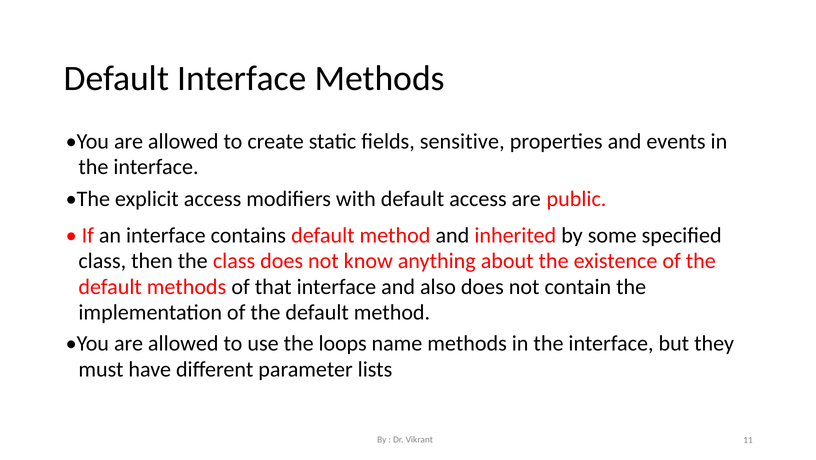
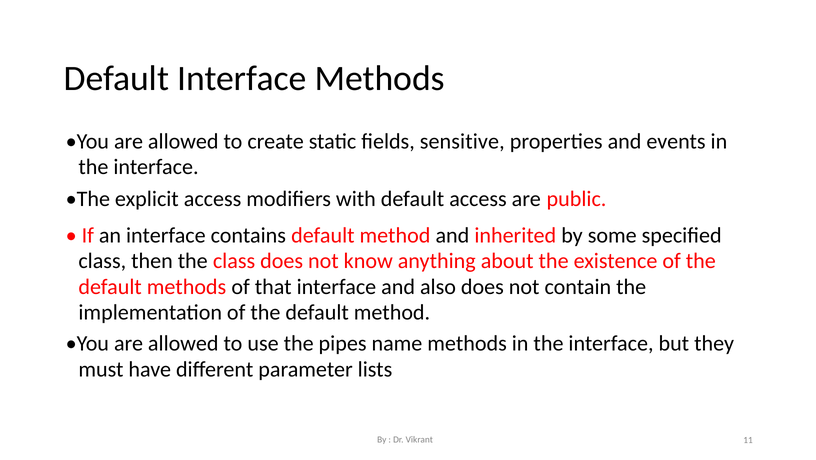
loops: loops -> pipes
